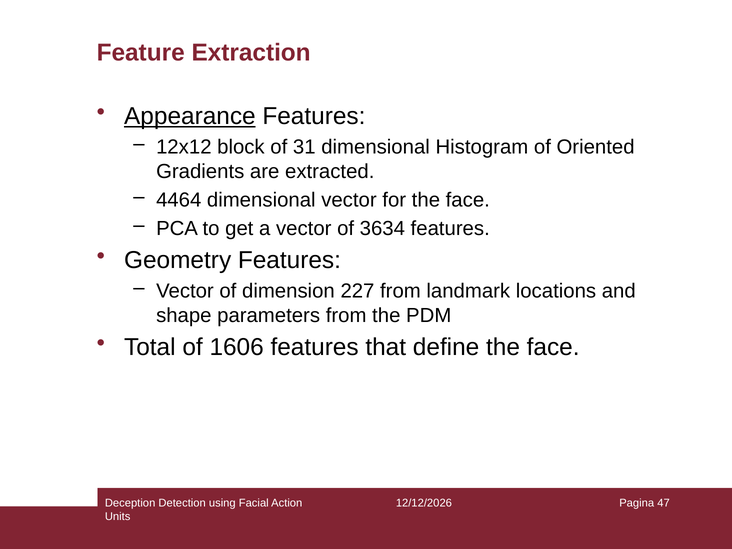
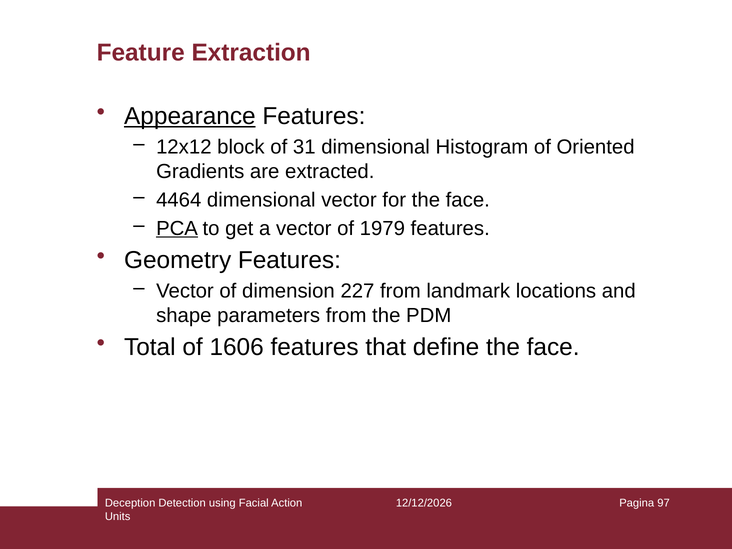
PCA underline: none -> present
3634: 3634 -> 1979
47: 47 -> 97
